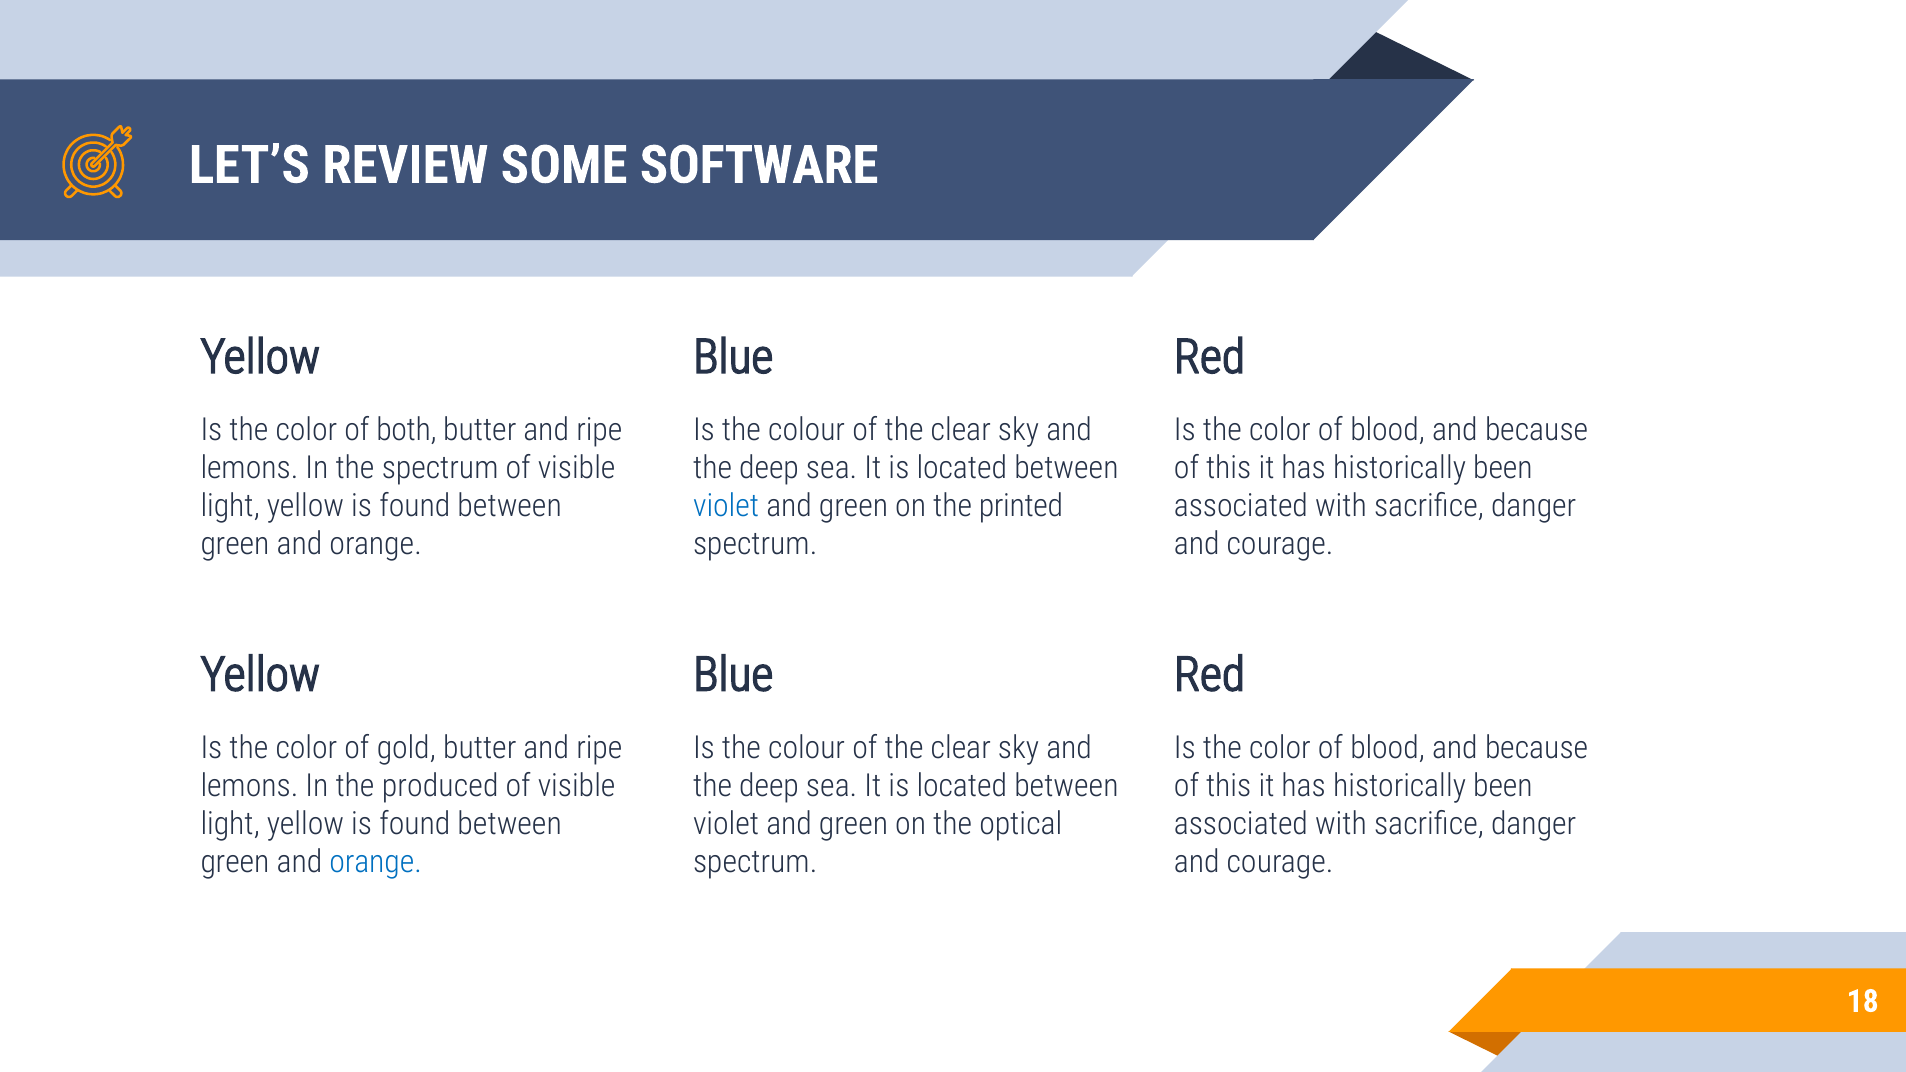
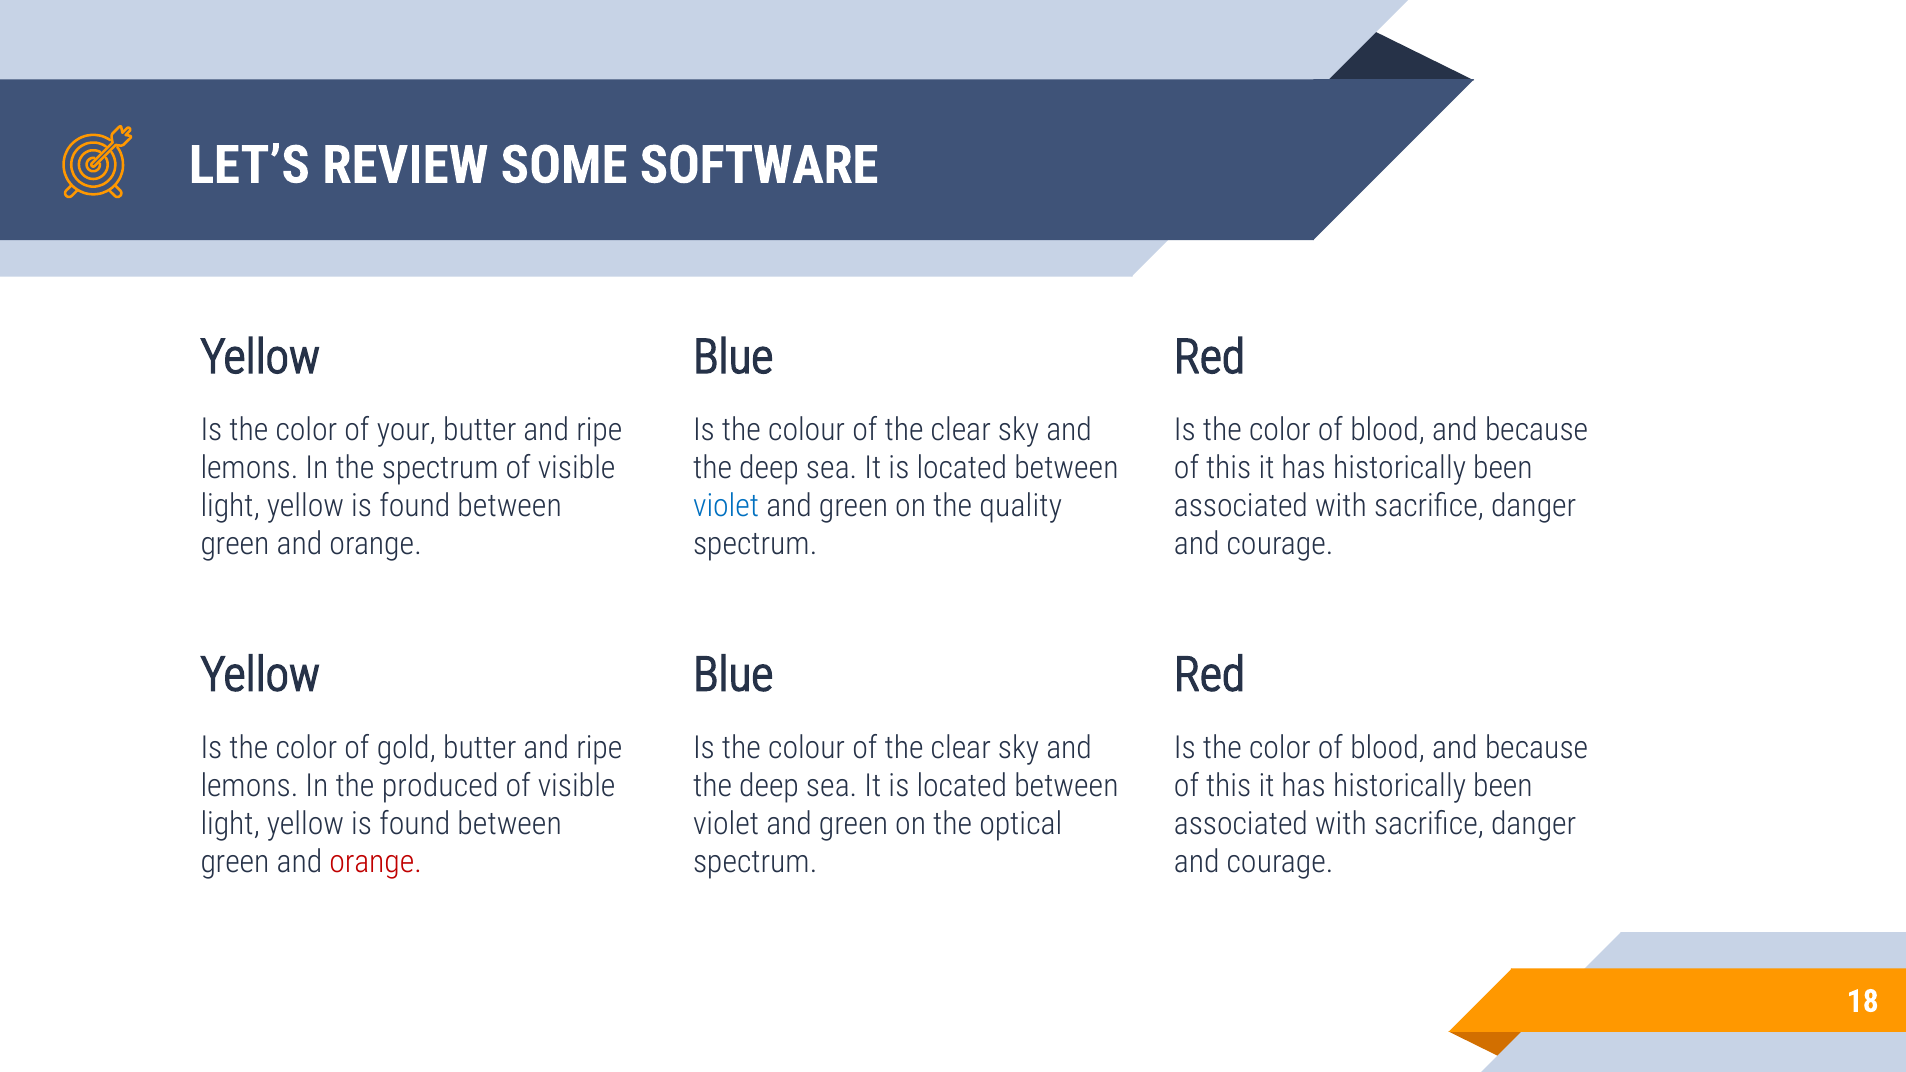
both: both -> your
printed: printed -> quality
orange at (376, 862) colour: blue -> red
